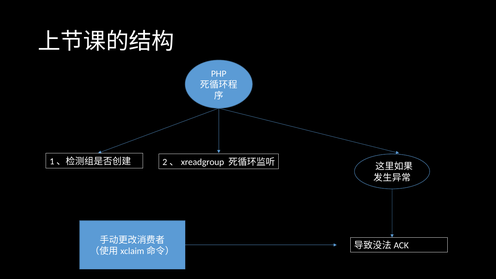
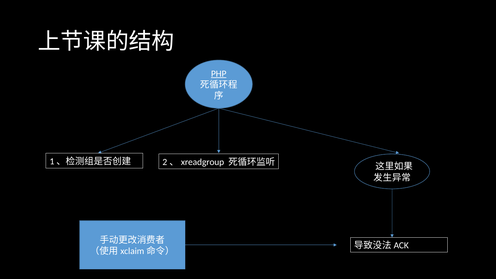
PHP underline: none -> present
